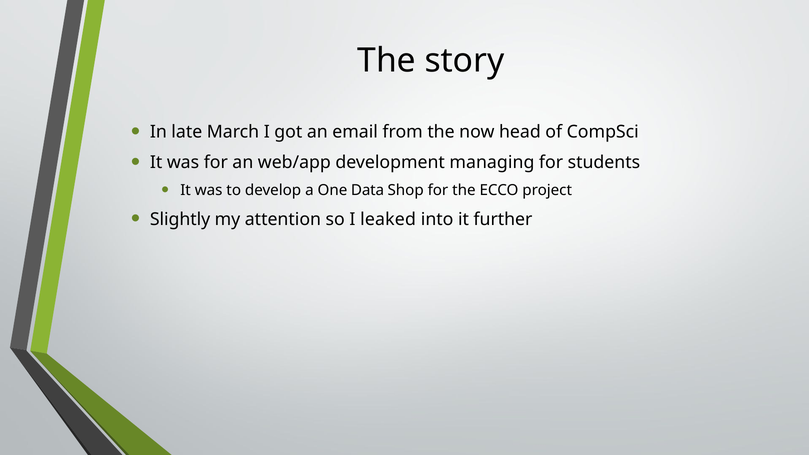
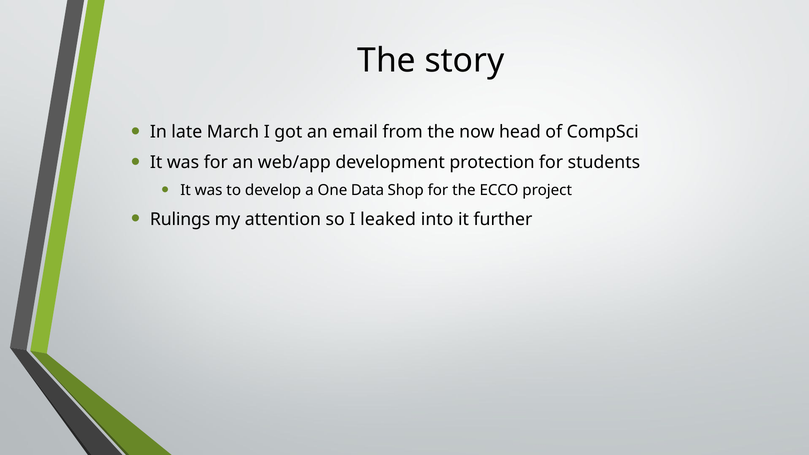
managing: managing -> protection
Slightly: Slightly -> Rulings
